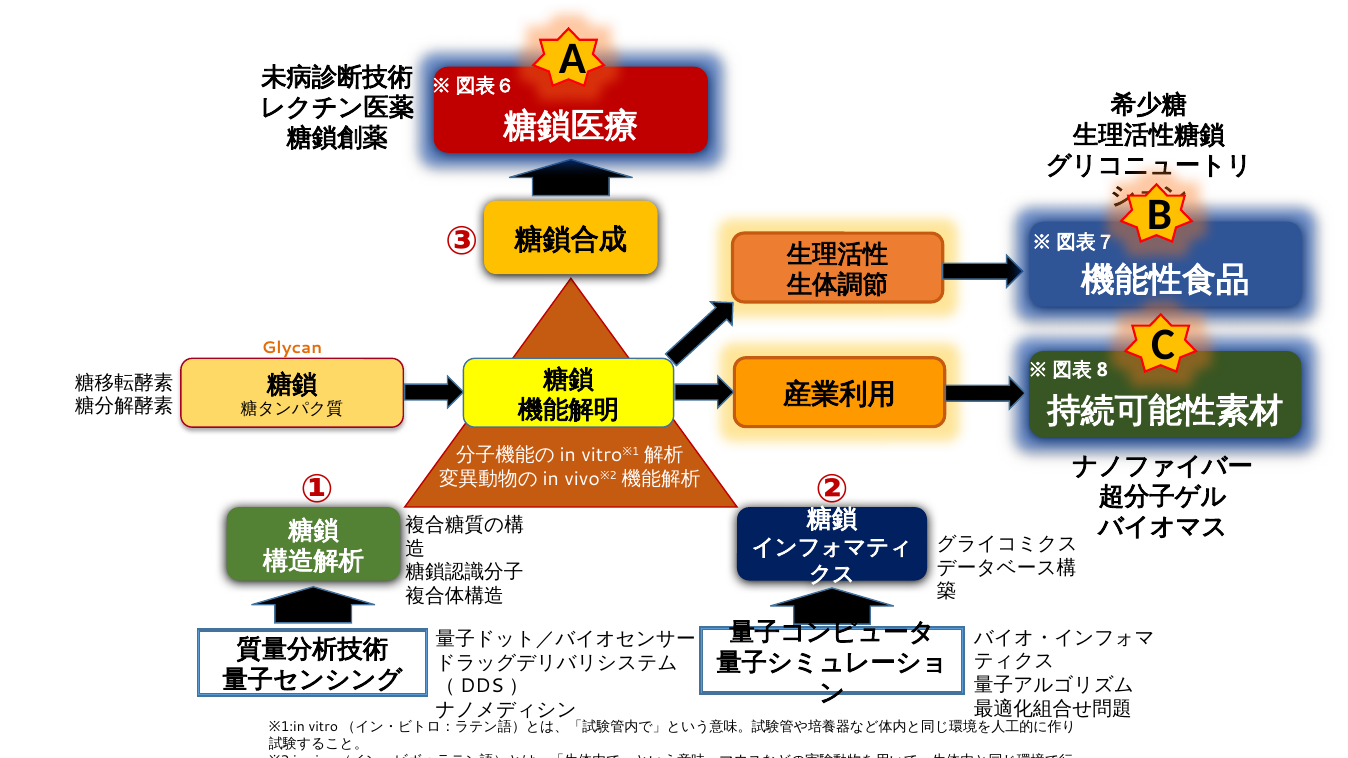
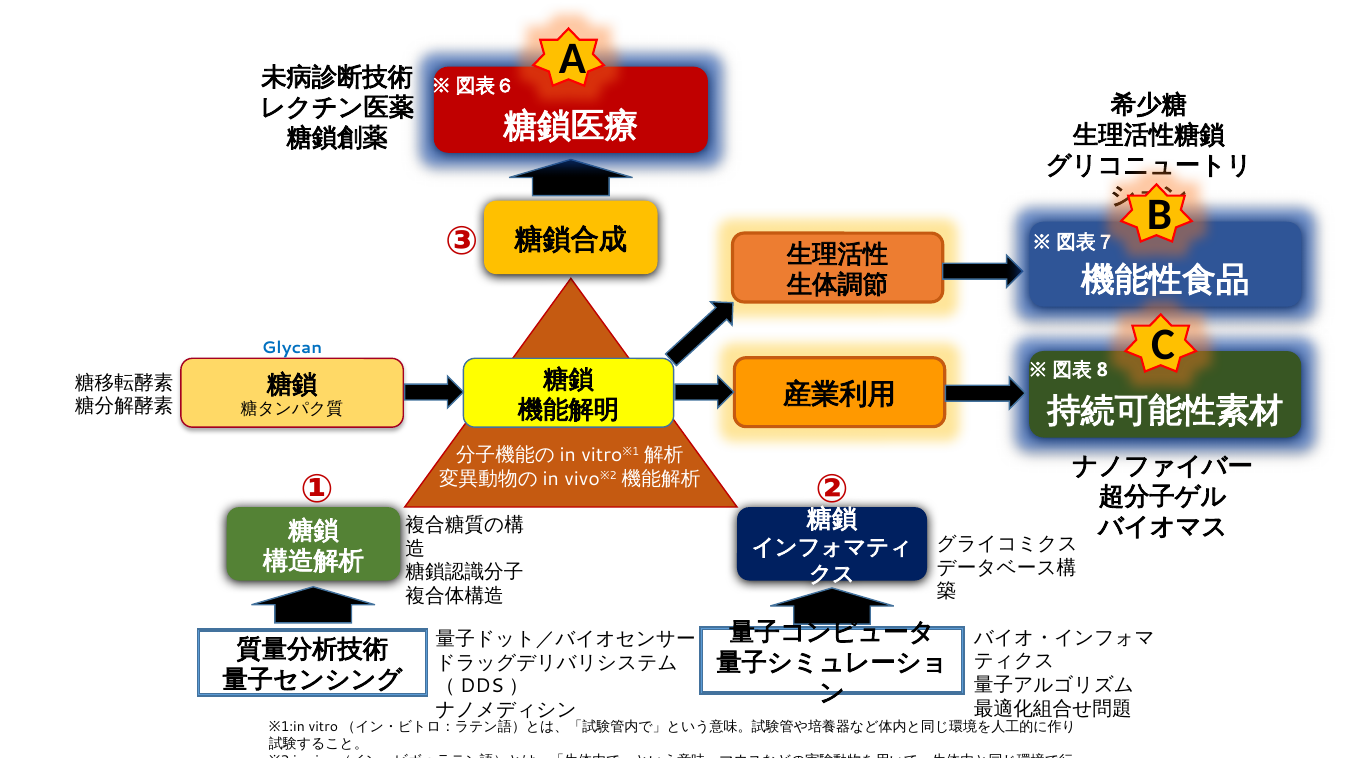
Glycan colour: orange -> blue
